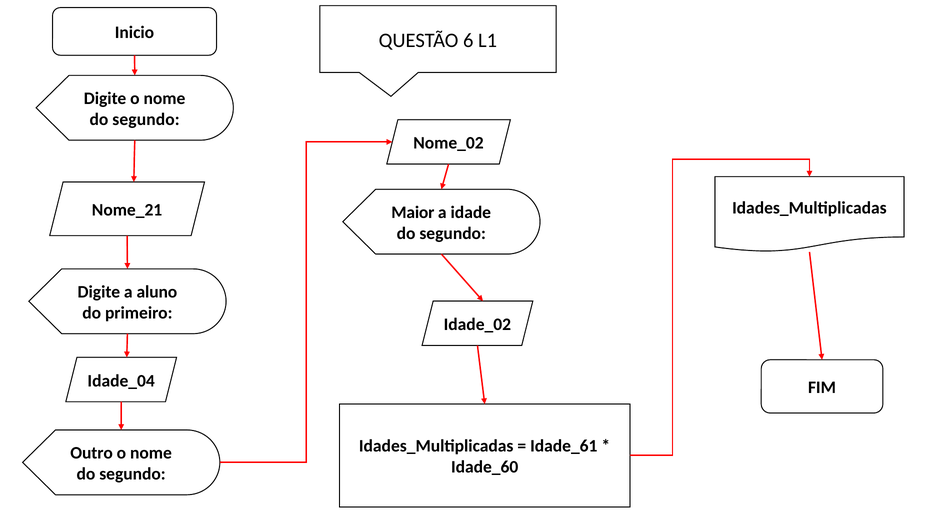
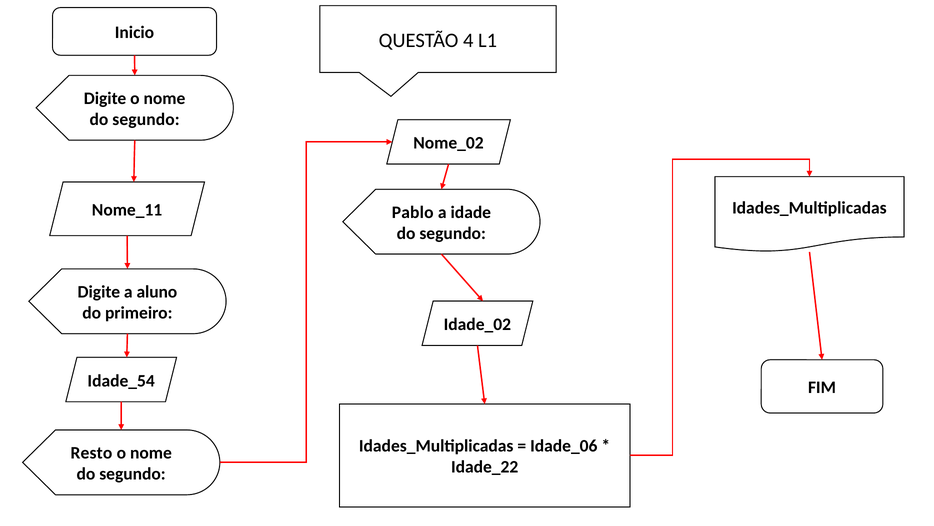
6: 6 -> 4
Nome_21: Nome_21 -> Nome_11
Maior: Maior -> Pablo
Idade_04: Idade_04 -> Idade_54
Idade_61: Idade_61 -> Idade_06
Outro: Outro -> Resto
Idade_60: Idade_60 -> Idade_22
